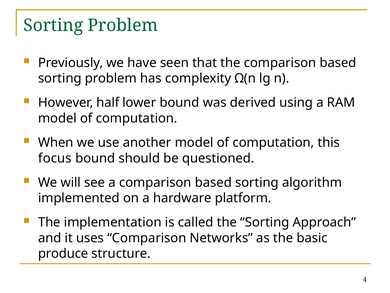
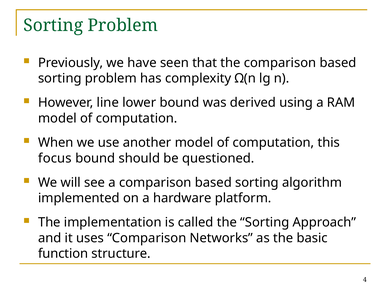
half: half -> line
produce: produce -> function
